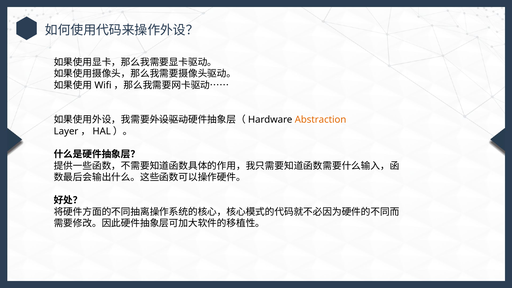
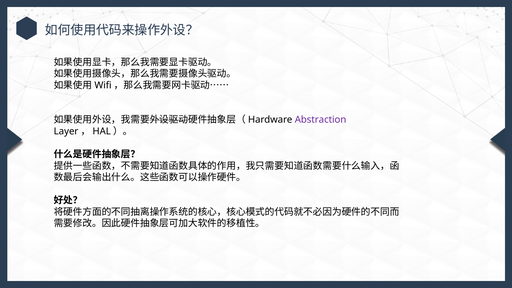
Abstraction colour: orange -> purple
